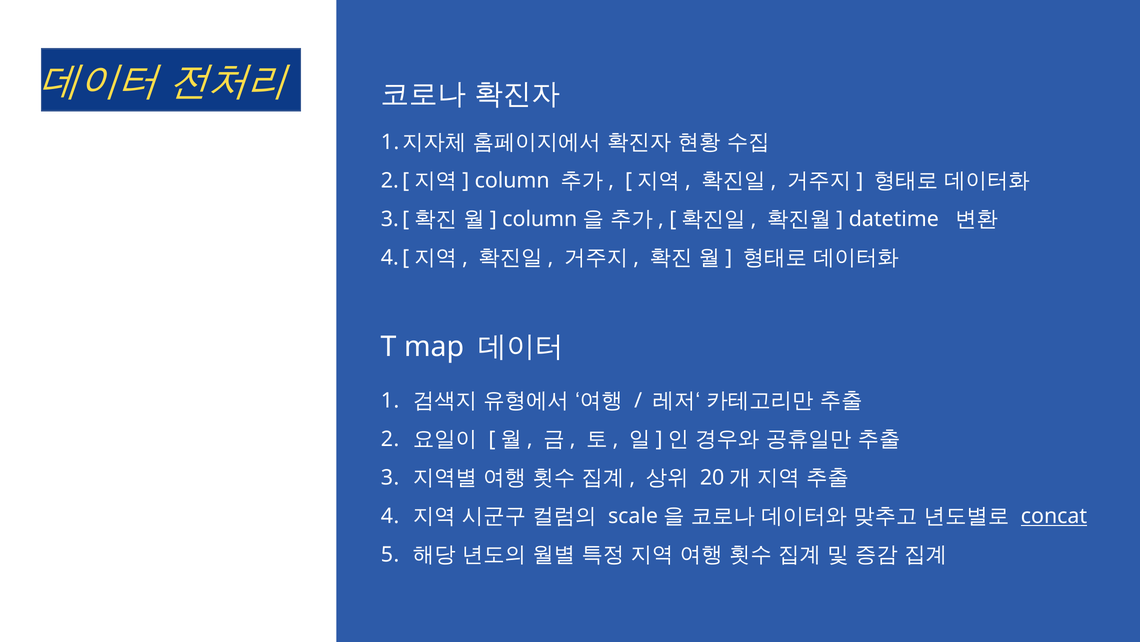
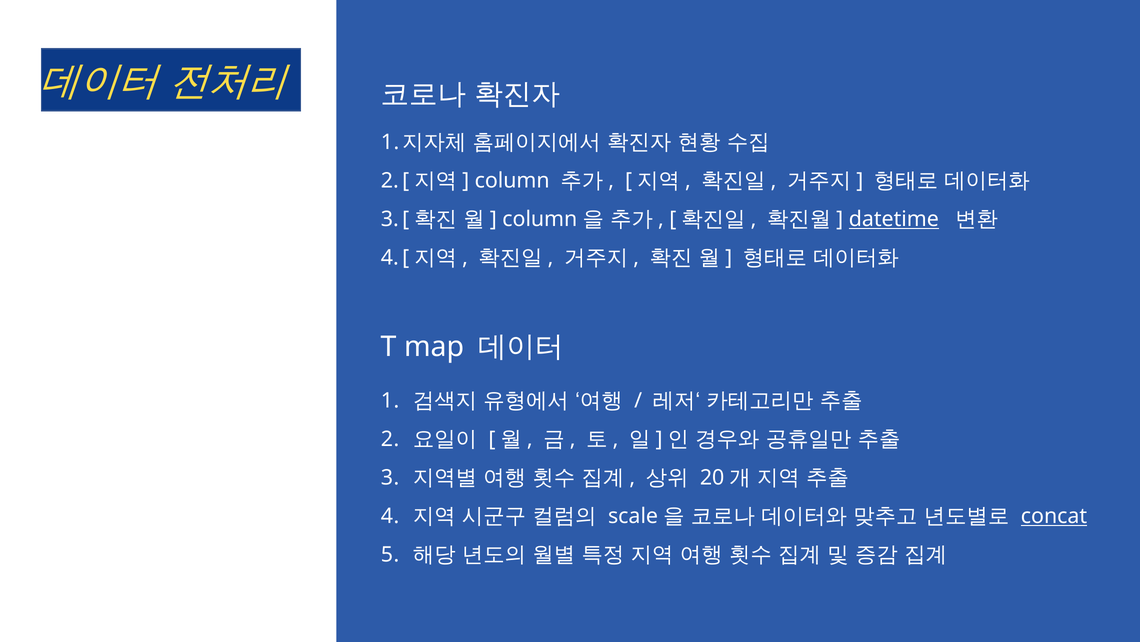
datetime underline: none -> present
